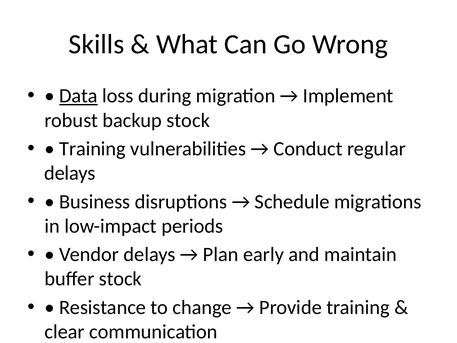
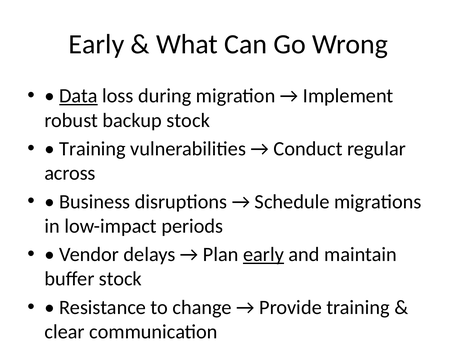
Skills at (96, 44): Skills -> Early
delays at (70, 173): delays -> across
early at (263, 254) underline: none -> present
